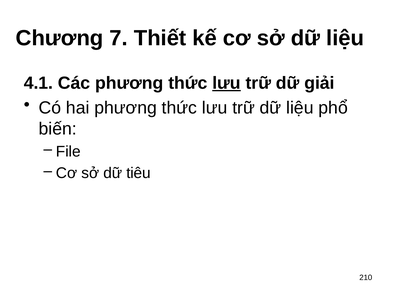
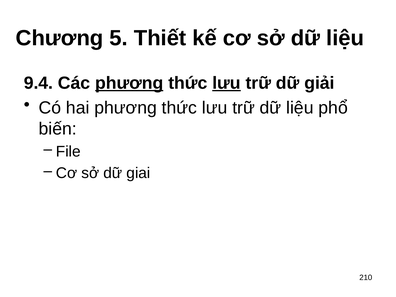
7: 7 -> 5
4.1: 4.1 -> 9.4
phương at (129, 83) underline: none -> present
tiêu: tiêu -> giai
